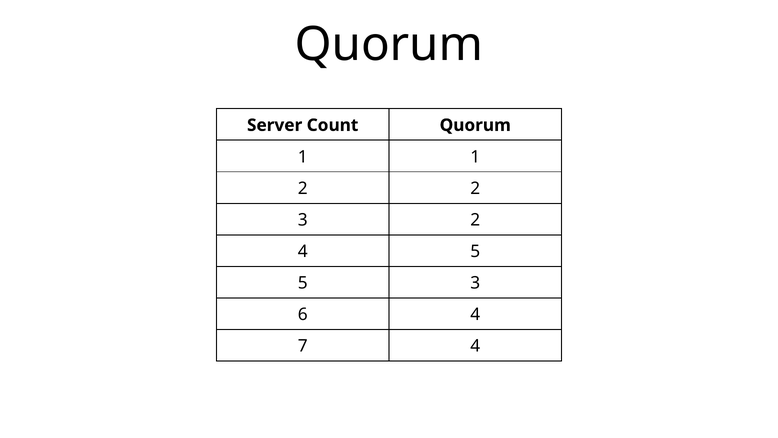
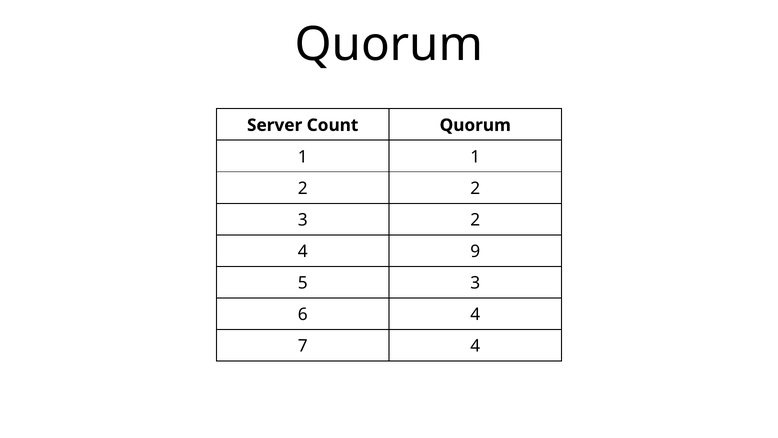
4 5: 5 -> 9
